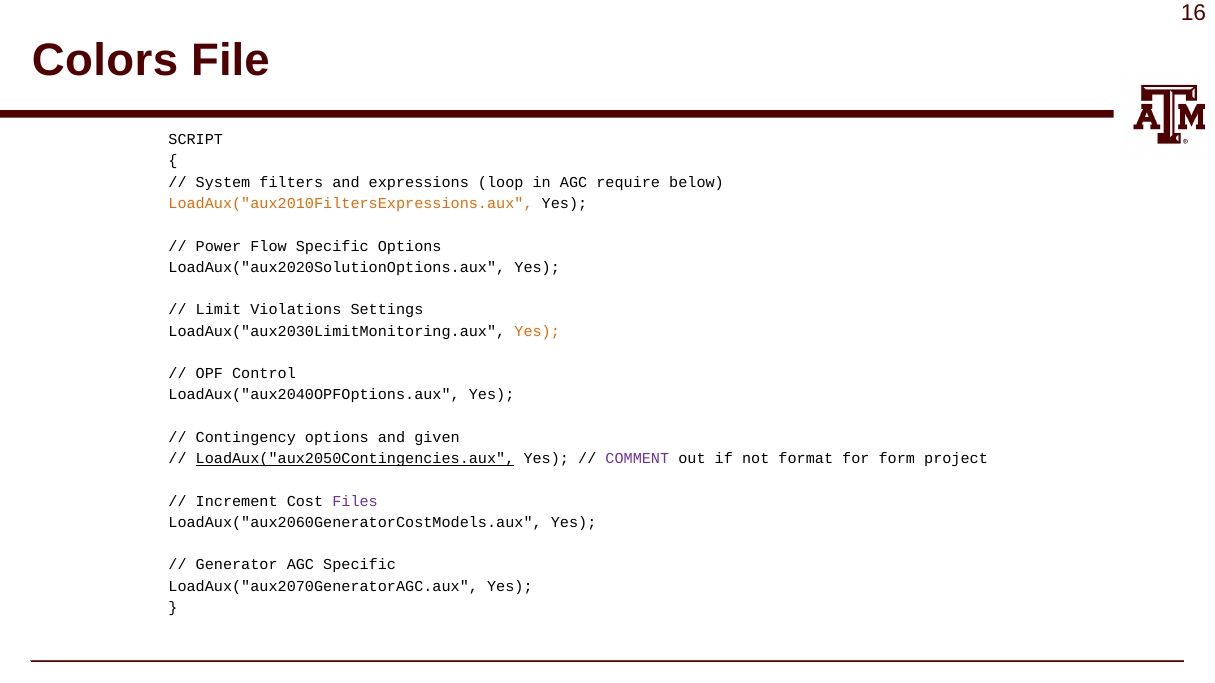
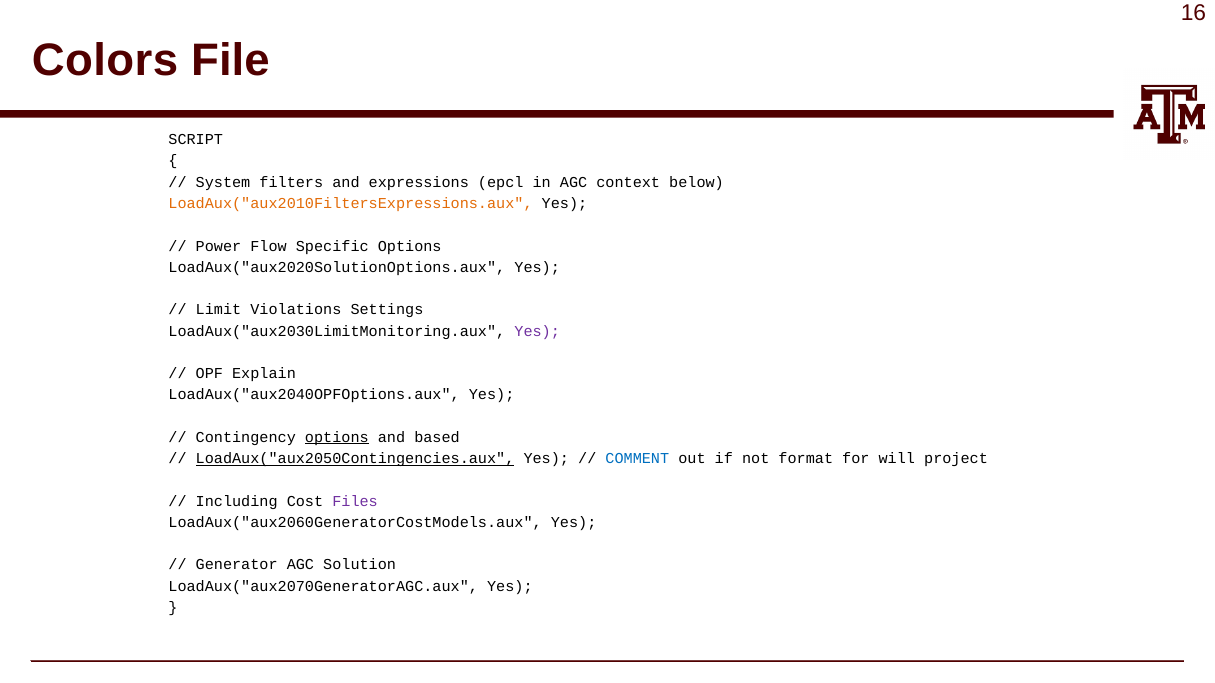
loop: loop -> epcl
require: require -> context
Yes at (537, 331) colour: orange -> purple
Control: Control -> Explain
options at (337, 438) underline: none -> present
given: given -> based
COMMENT colour: purple -> blue
form: form -> will
Increment: Increment -> Including
AGC Specific: Specific -> Solution
